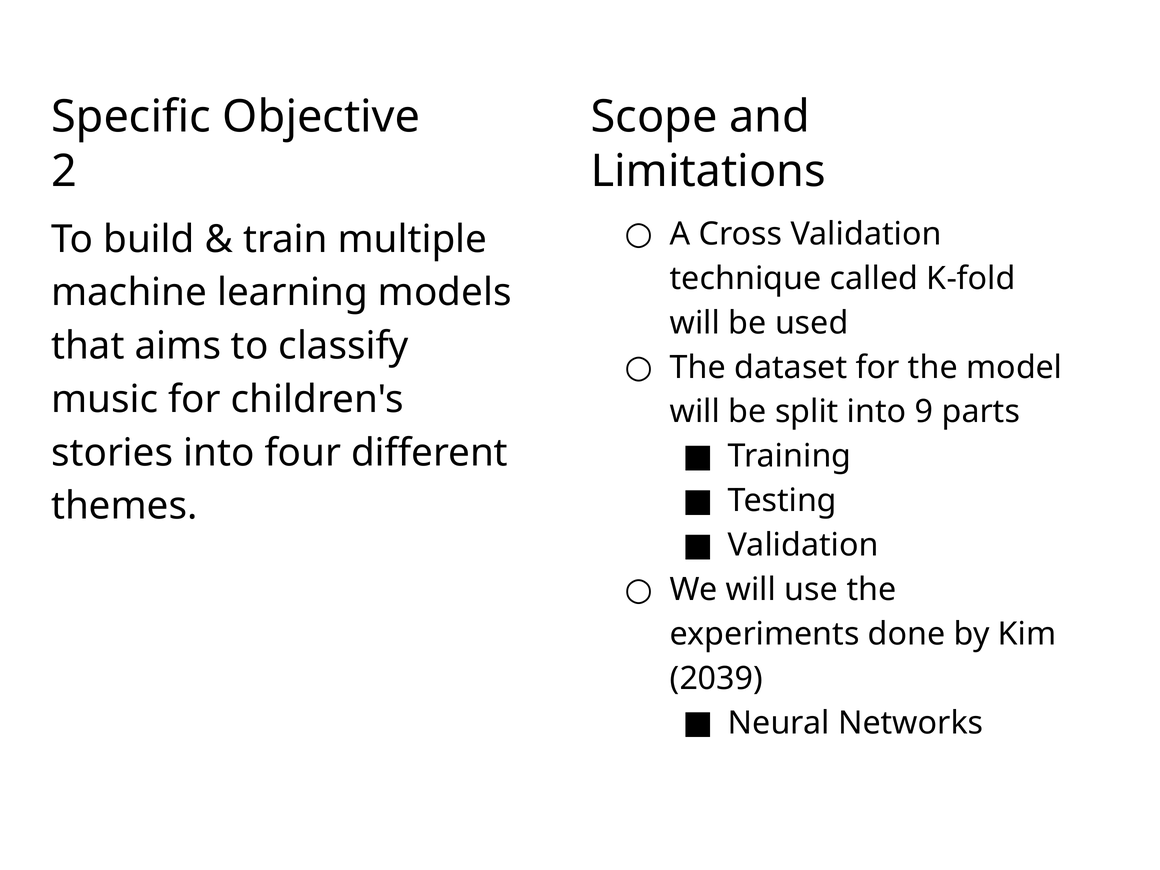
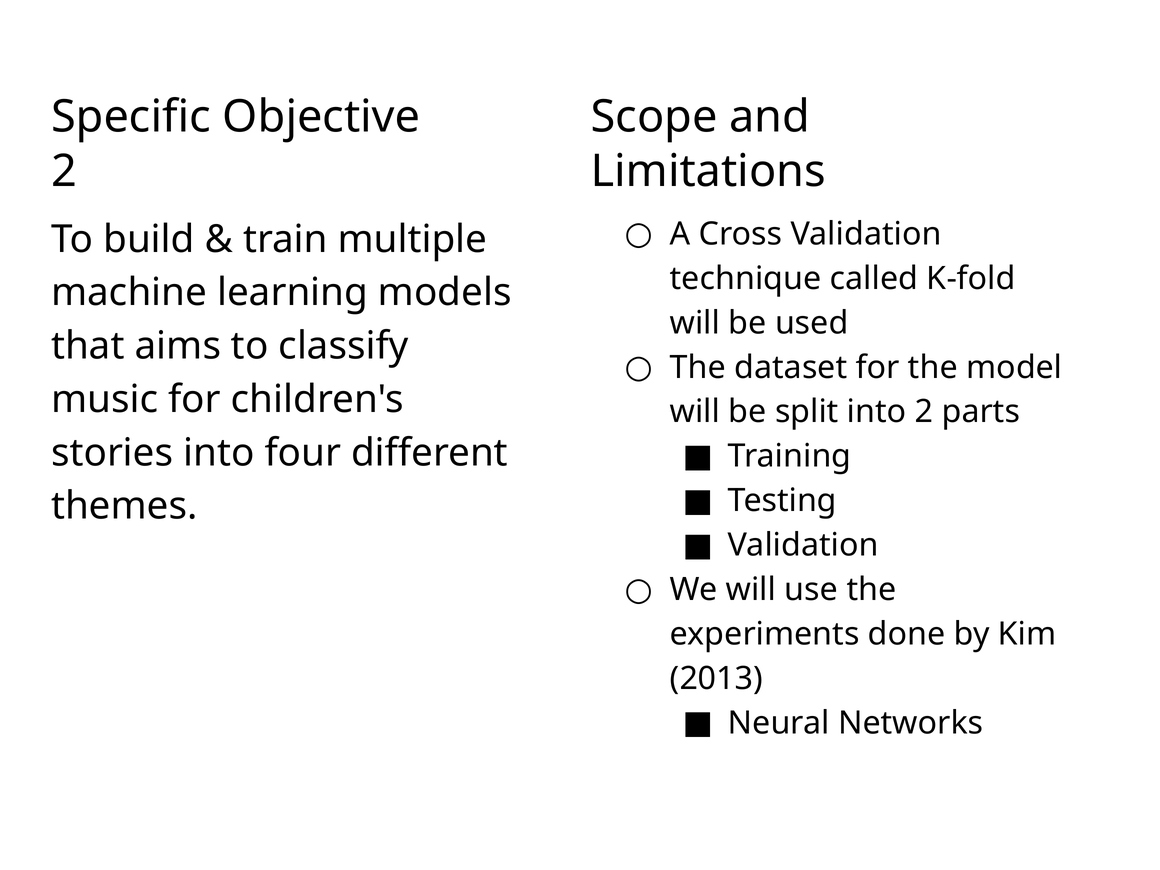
into 9: 9 -> 2
2039: 2039 -> 2013
